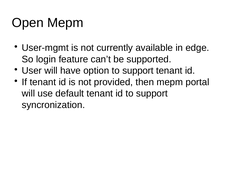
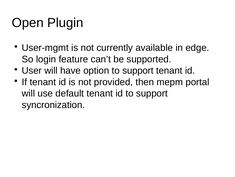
Open Mepm: Mepm -> Plugin
